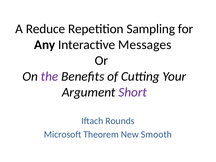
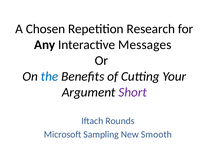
Reduce: Reduce -> Chosen
Sampling: Sampling -> Research
the colour: purple -> blue
Theorem: Theorem -> Sampling
